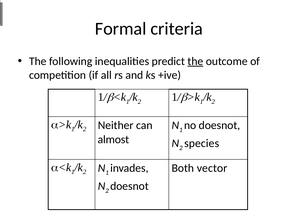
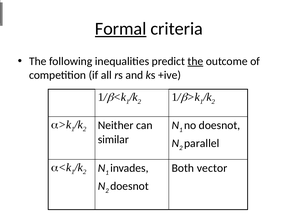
Formal underline: none -> present
almost: almost -> similar
species: species -> parallel
